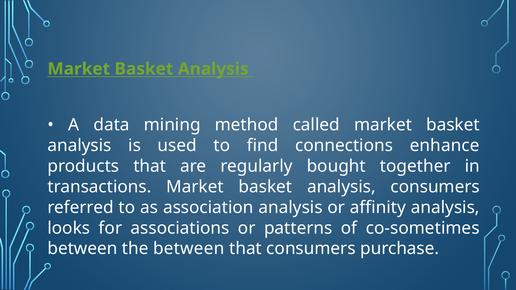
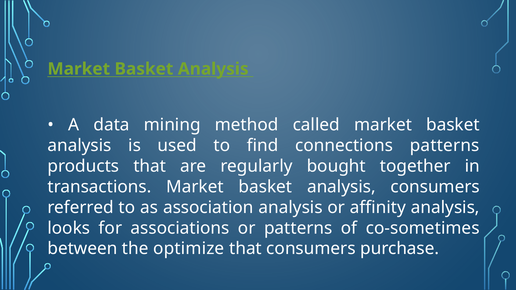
connections enhance: enhance -> patterns
the between: between -> optimize
